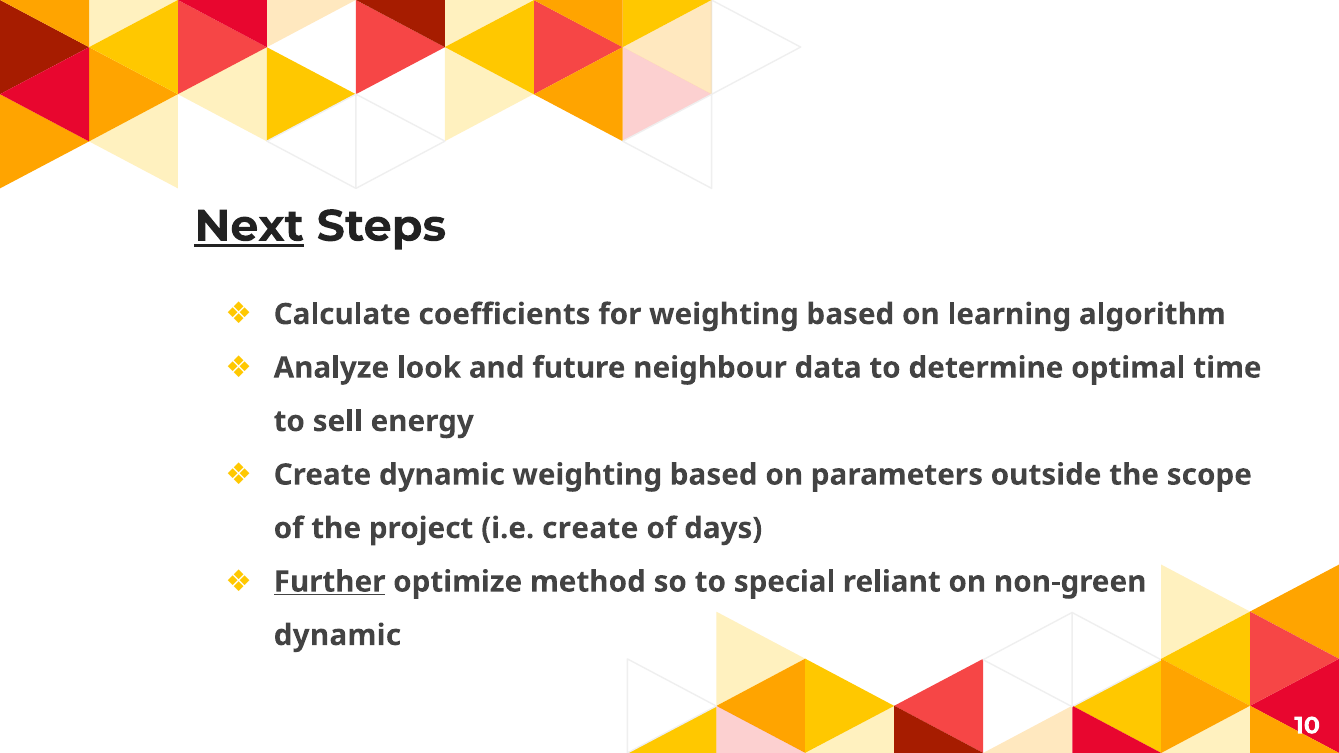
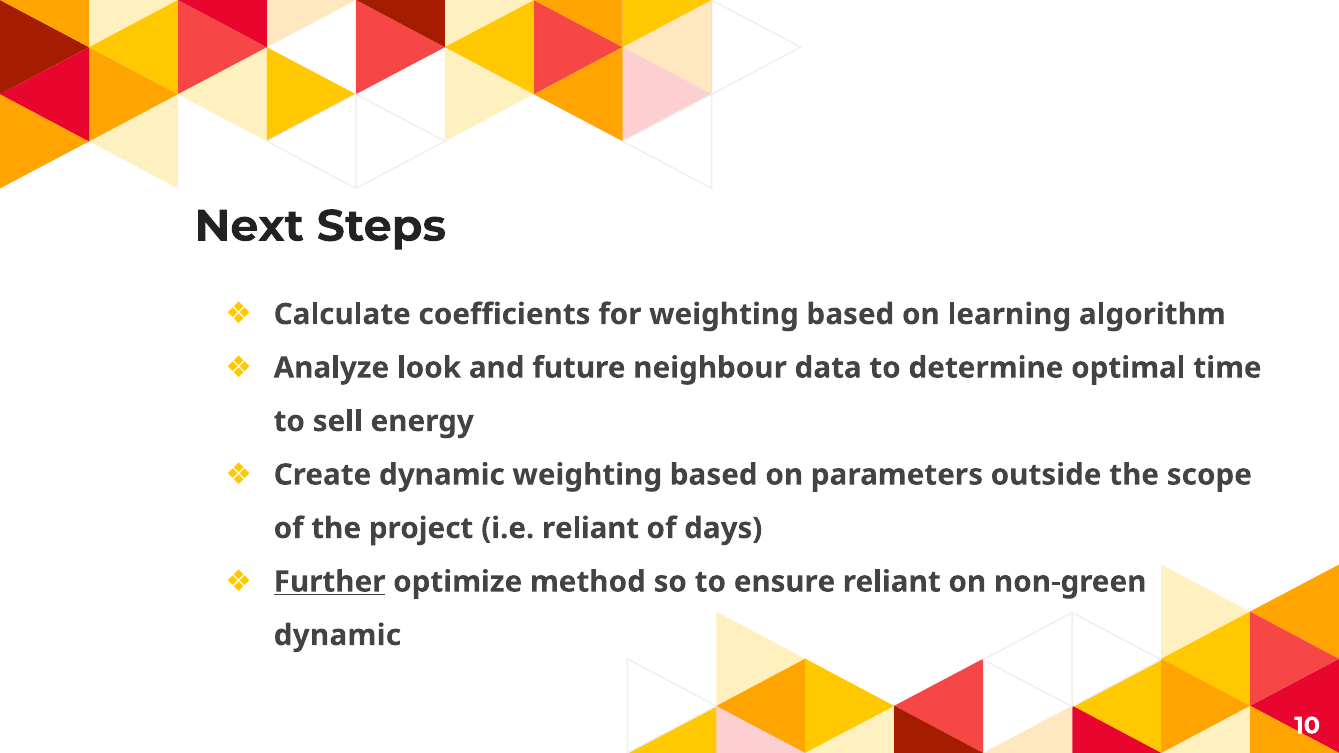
Next underline: present -> none
i.e create: create -> reliant
special: special -> ensure
